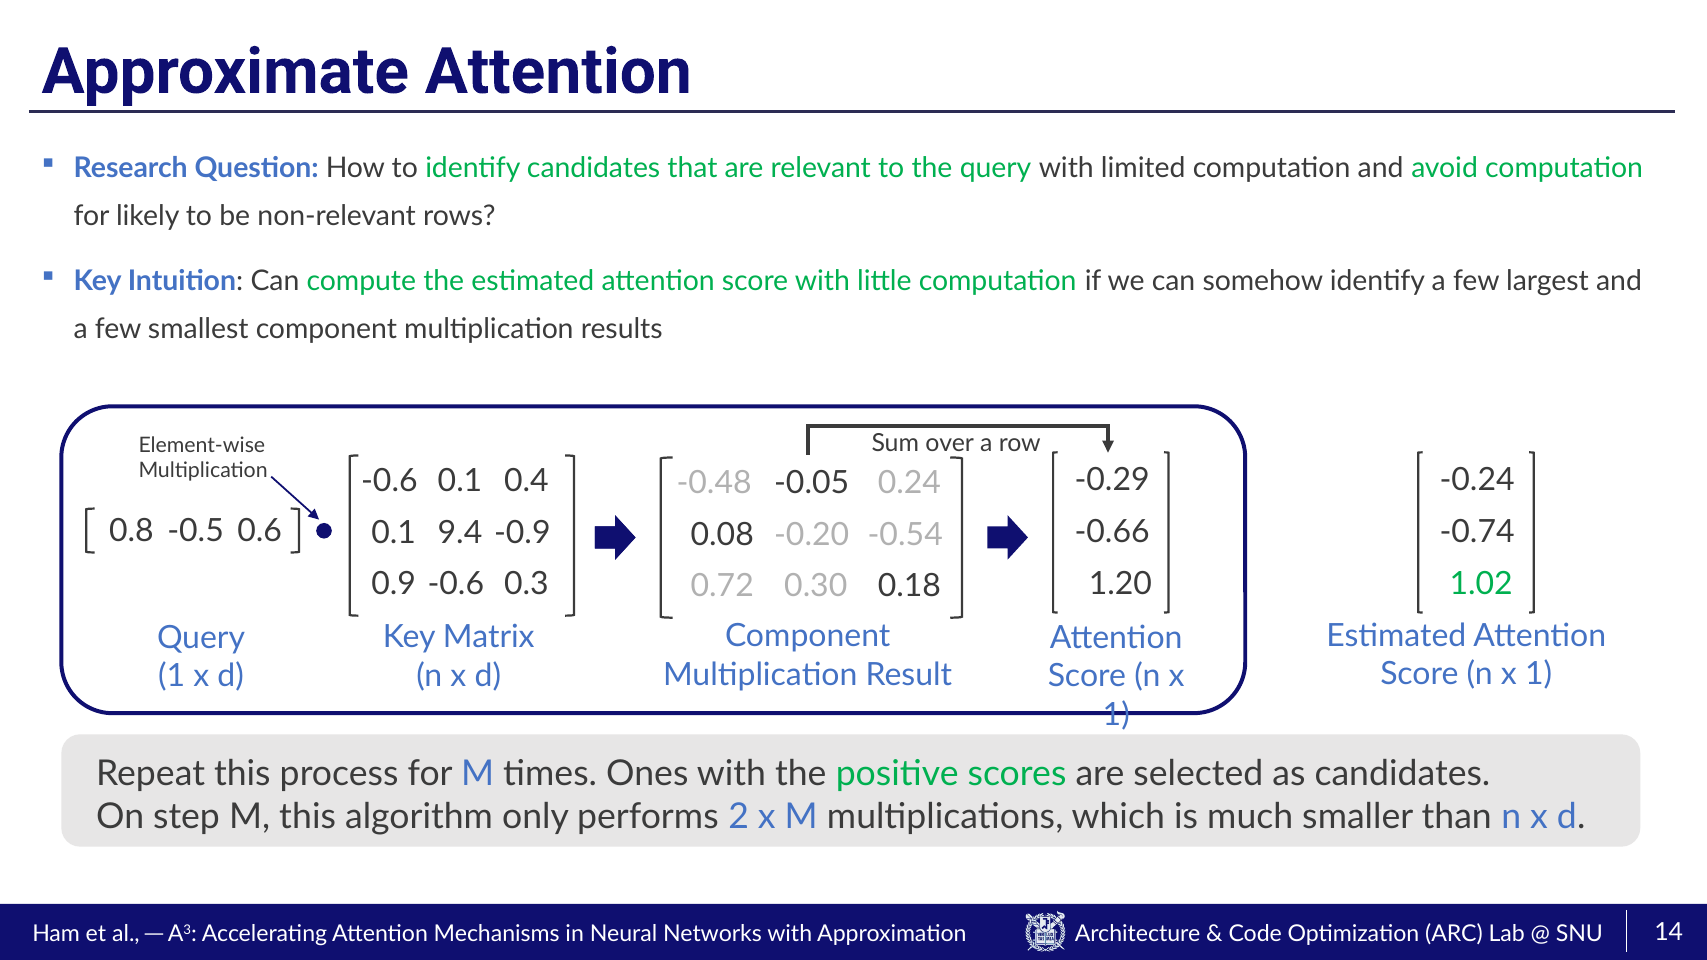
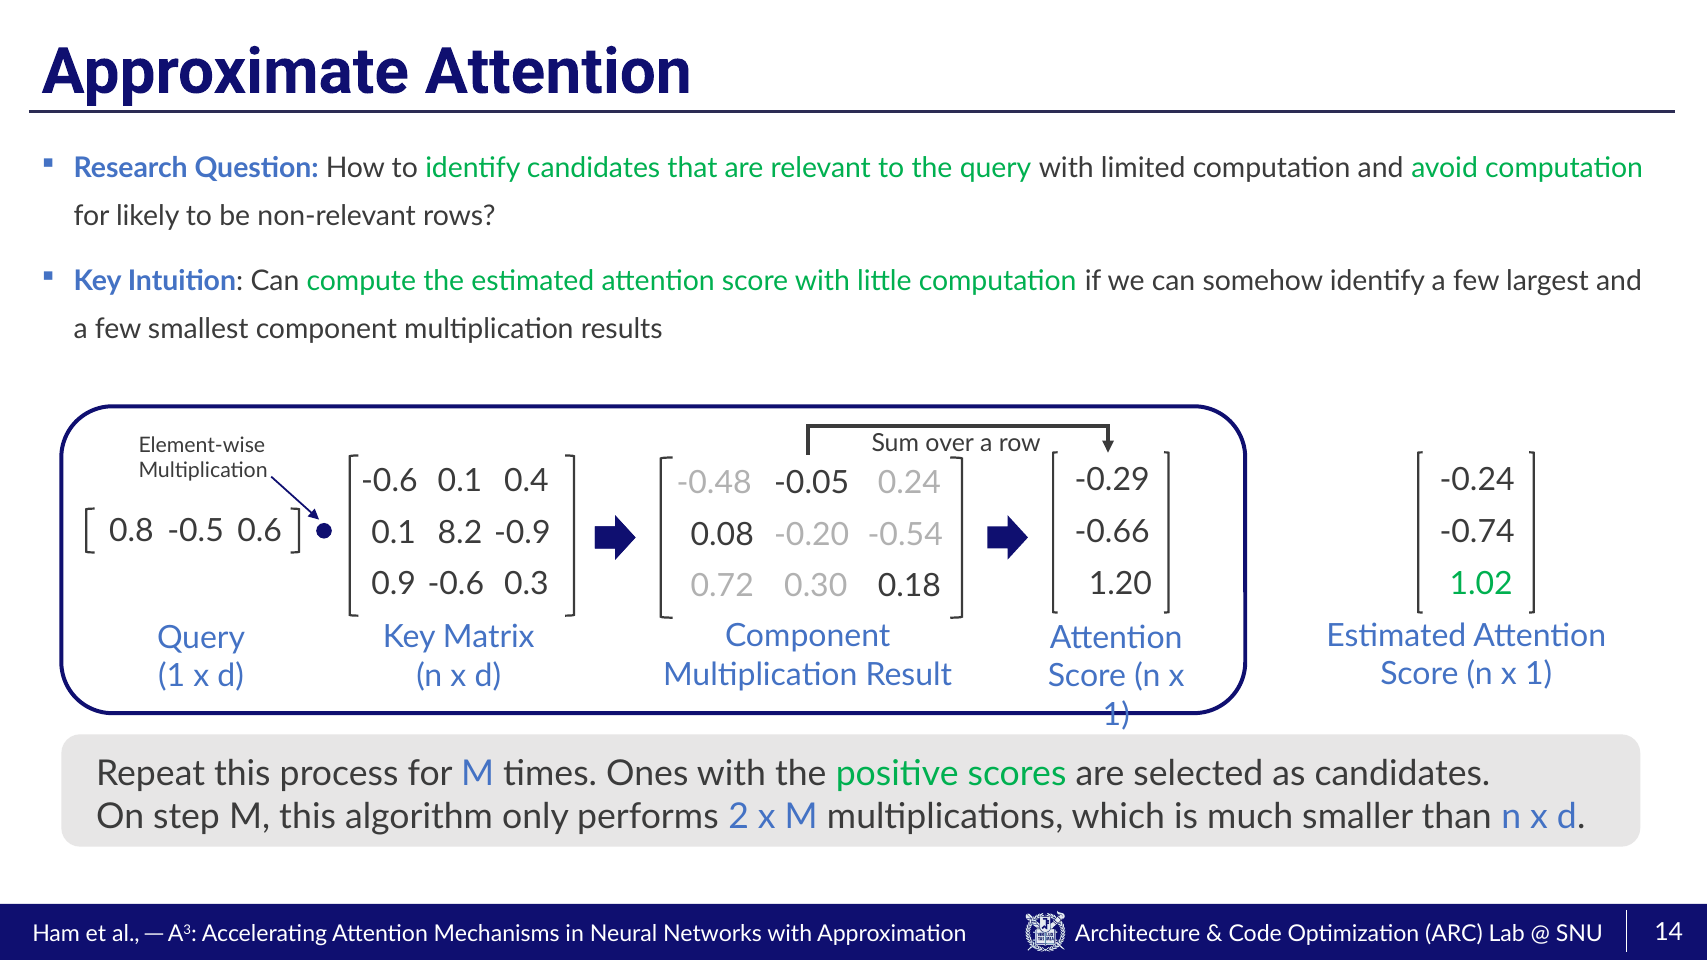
9.4: 9.4 -> 8.2
